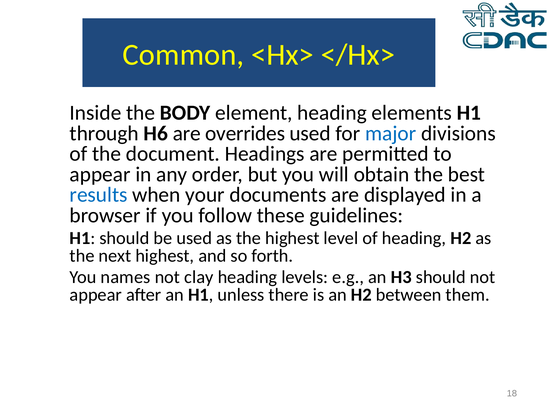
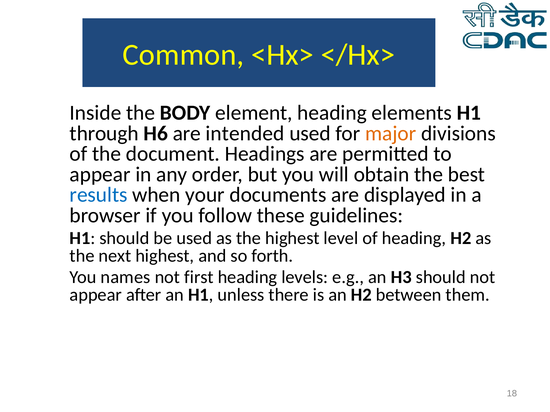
overrides: overrides -> intended
major colour: blue -> orange
clay: clay -> first
